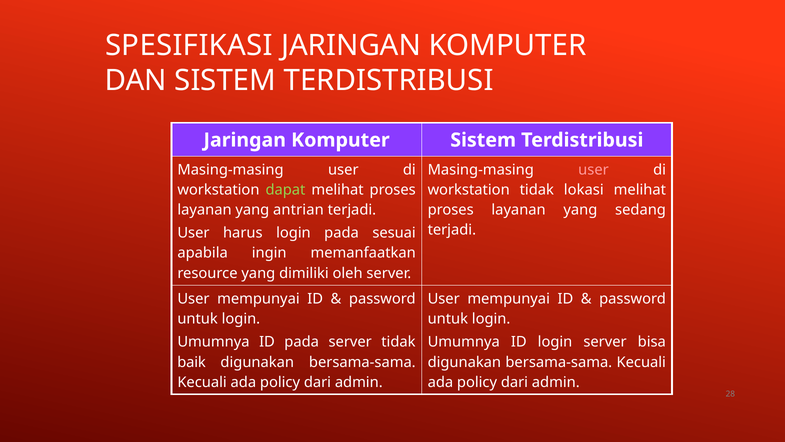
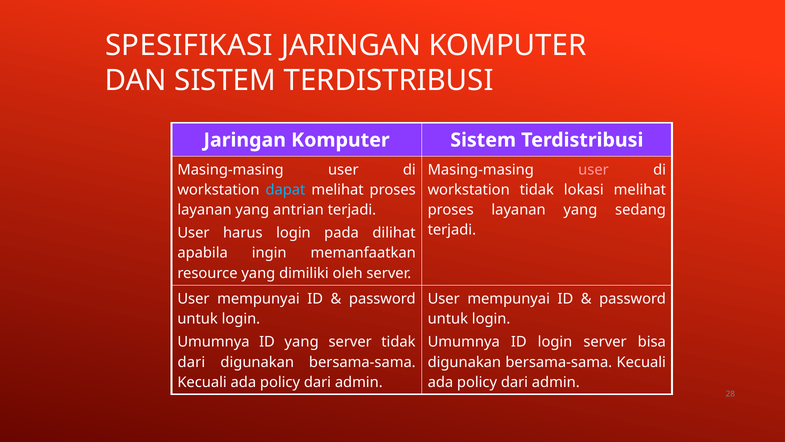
dapat colour: light green -> light blue
sesuai: sesuai -> dilihat
ID pada: pada -> yang
baik at (192, 362): baik -> dari
